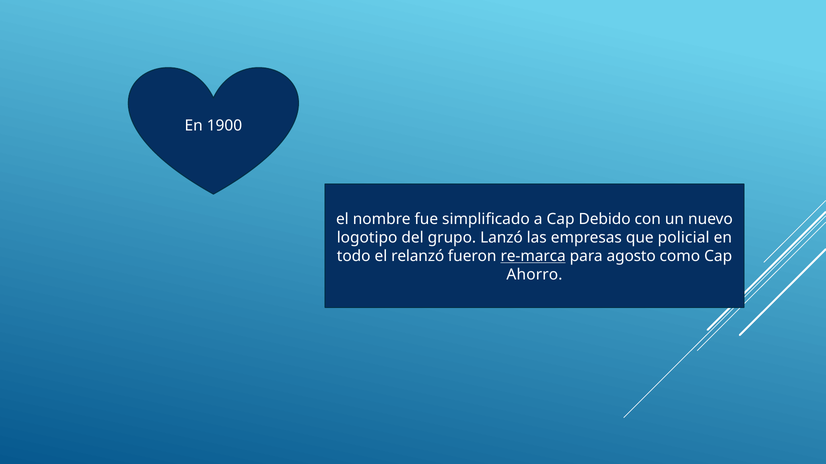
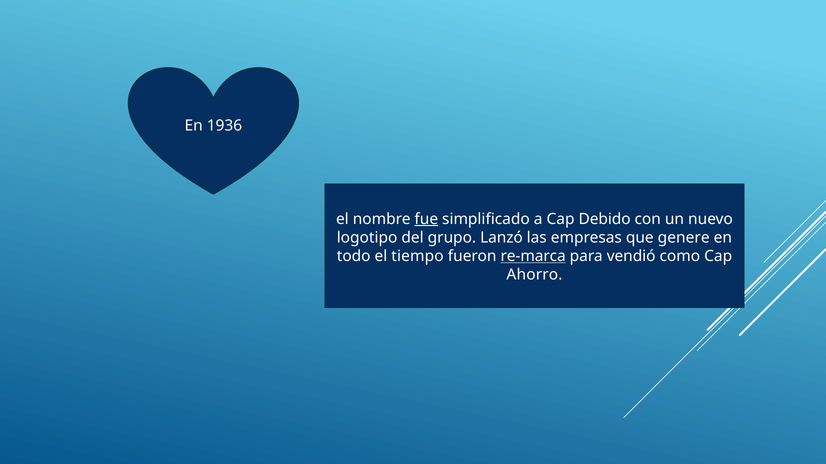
1900: 1900 -> 1936
fue underline: none -> present
policial: policial -> genere
relanzó: relanzó -> tiempo
agosto: agosto -> vendió
